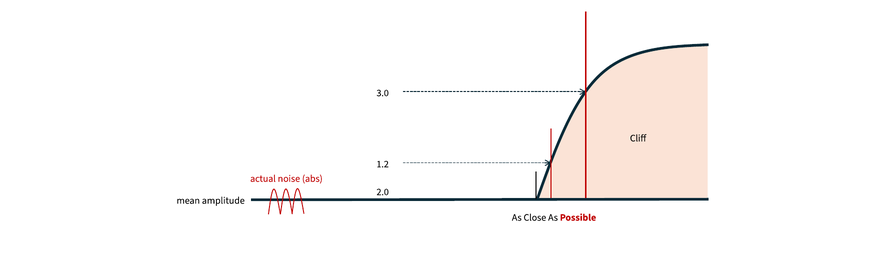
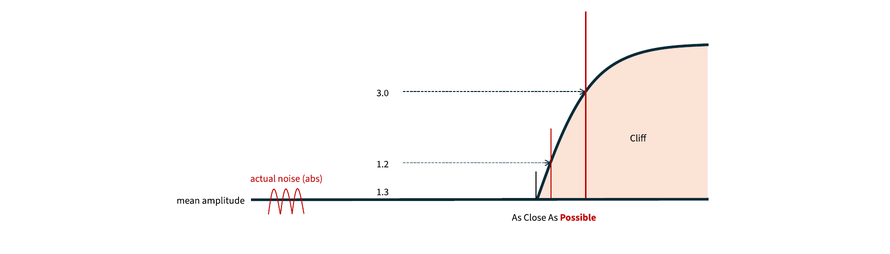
2.0: 2.0 -> 1.3
